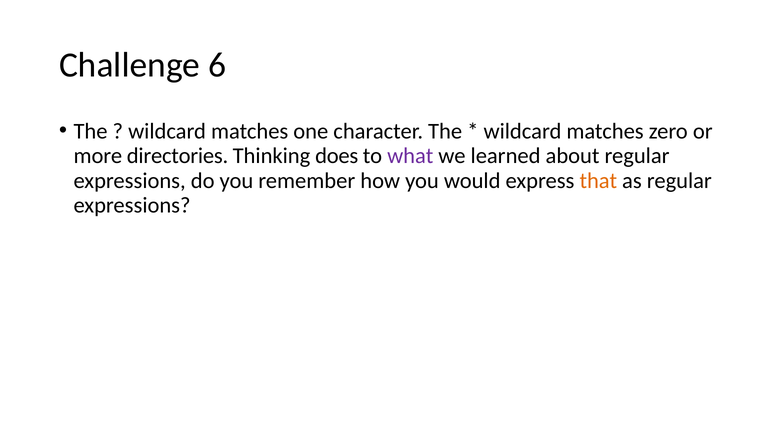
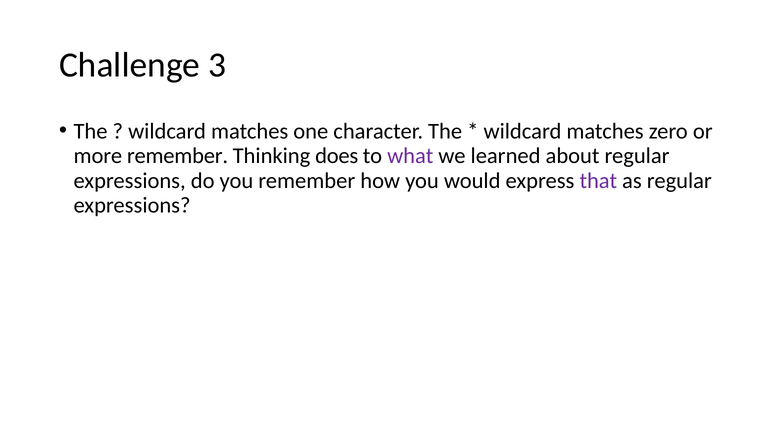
6: 6 -> 3
more directories: directories -> remember
that colour: orange -> purple
